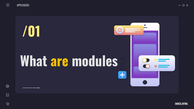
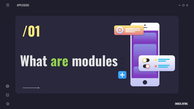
are colour: yellow -> light green
